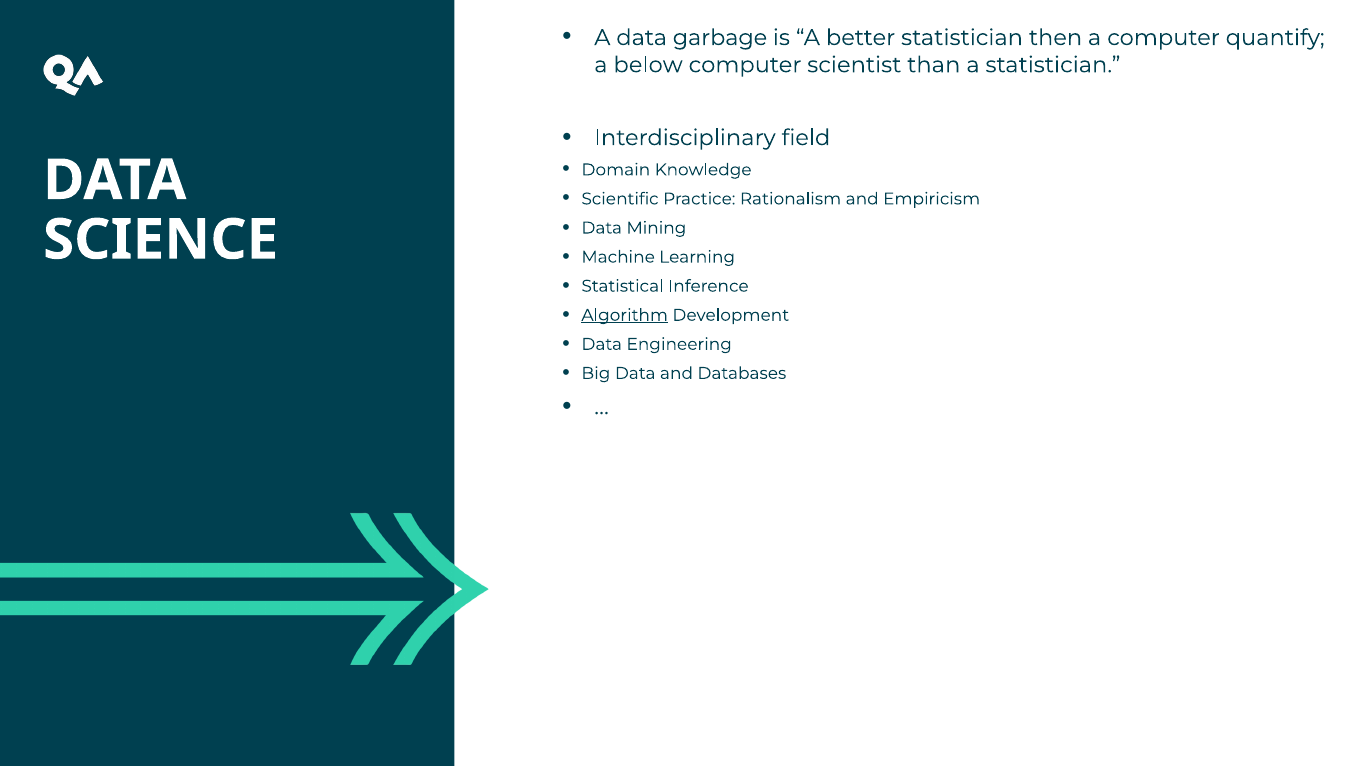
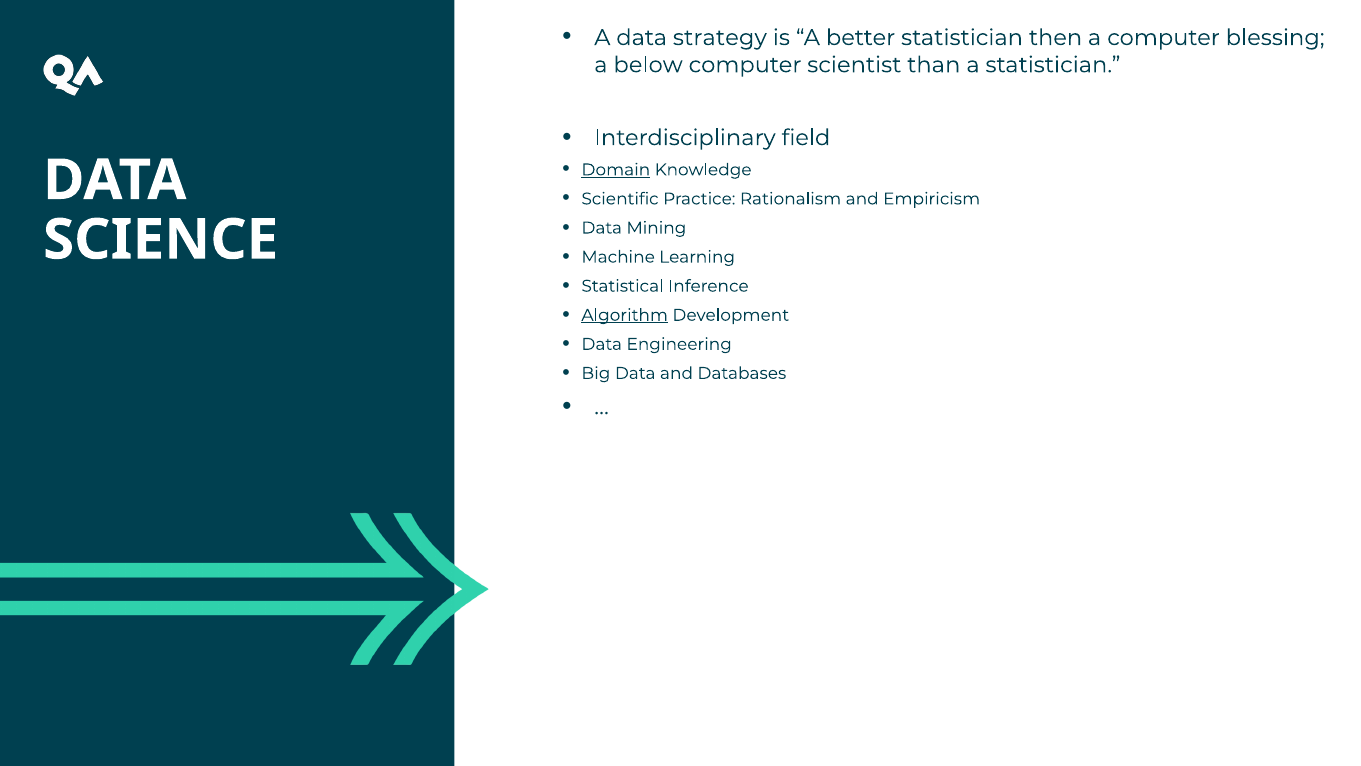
garbage: garbage -> strategy
quantify: quantify -> blessing
Domain underline: none -> present
